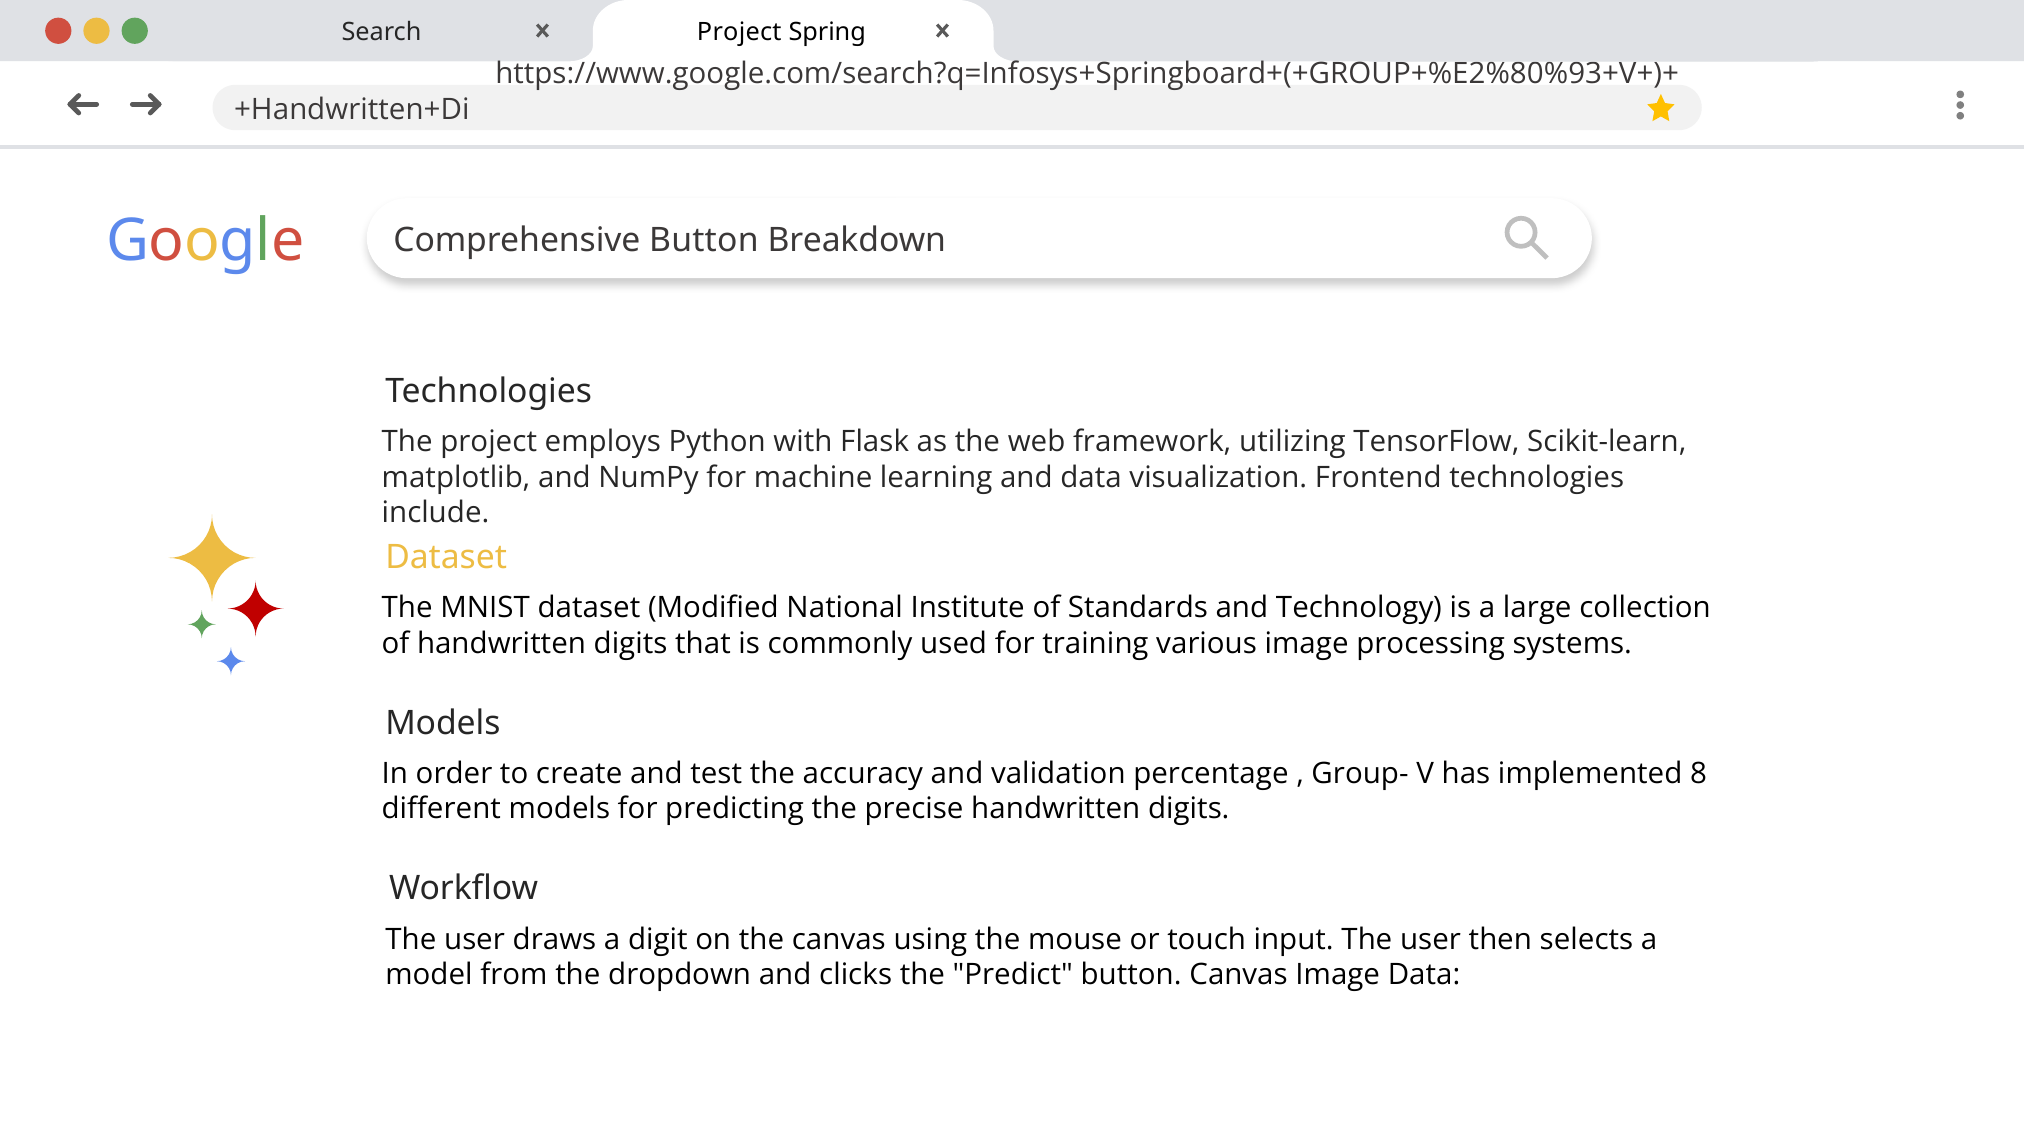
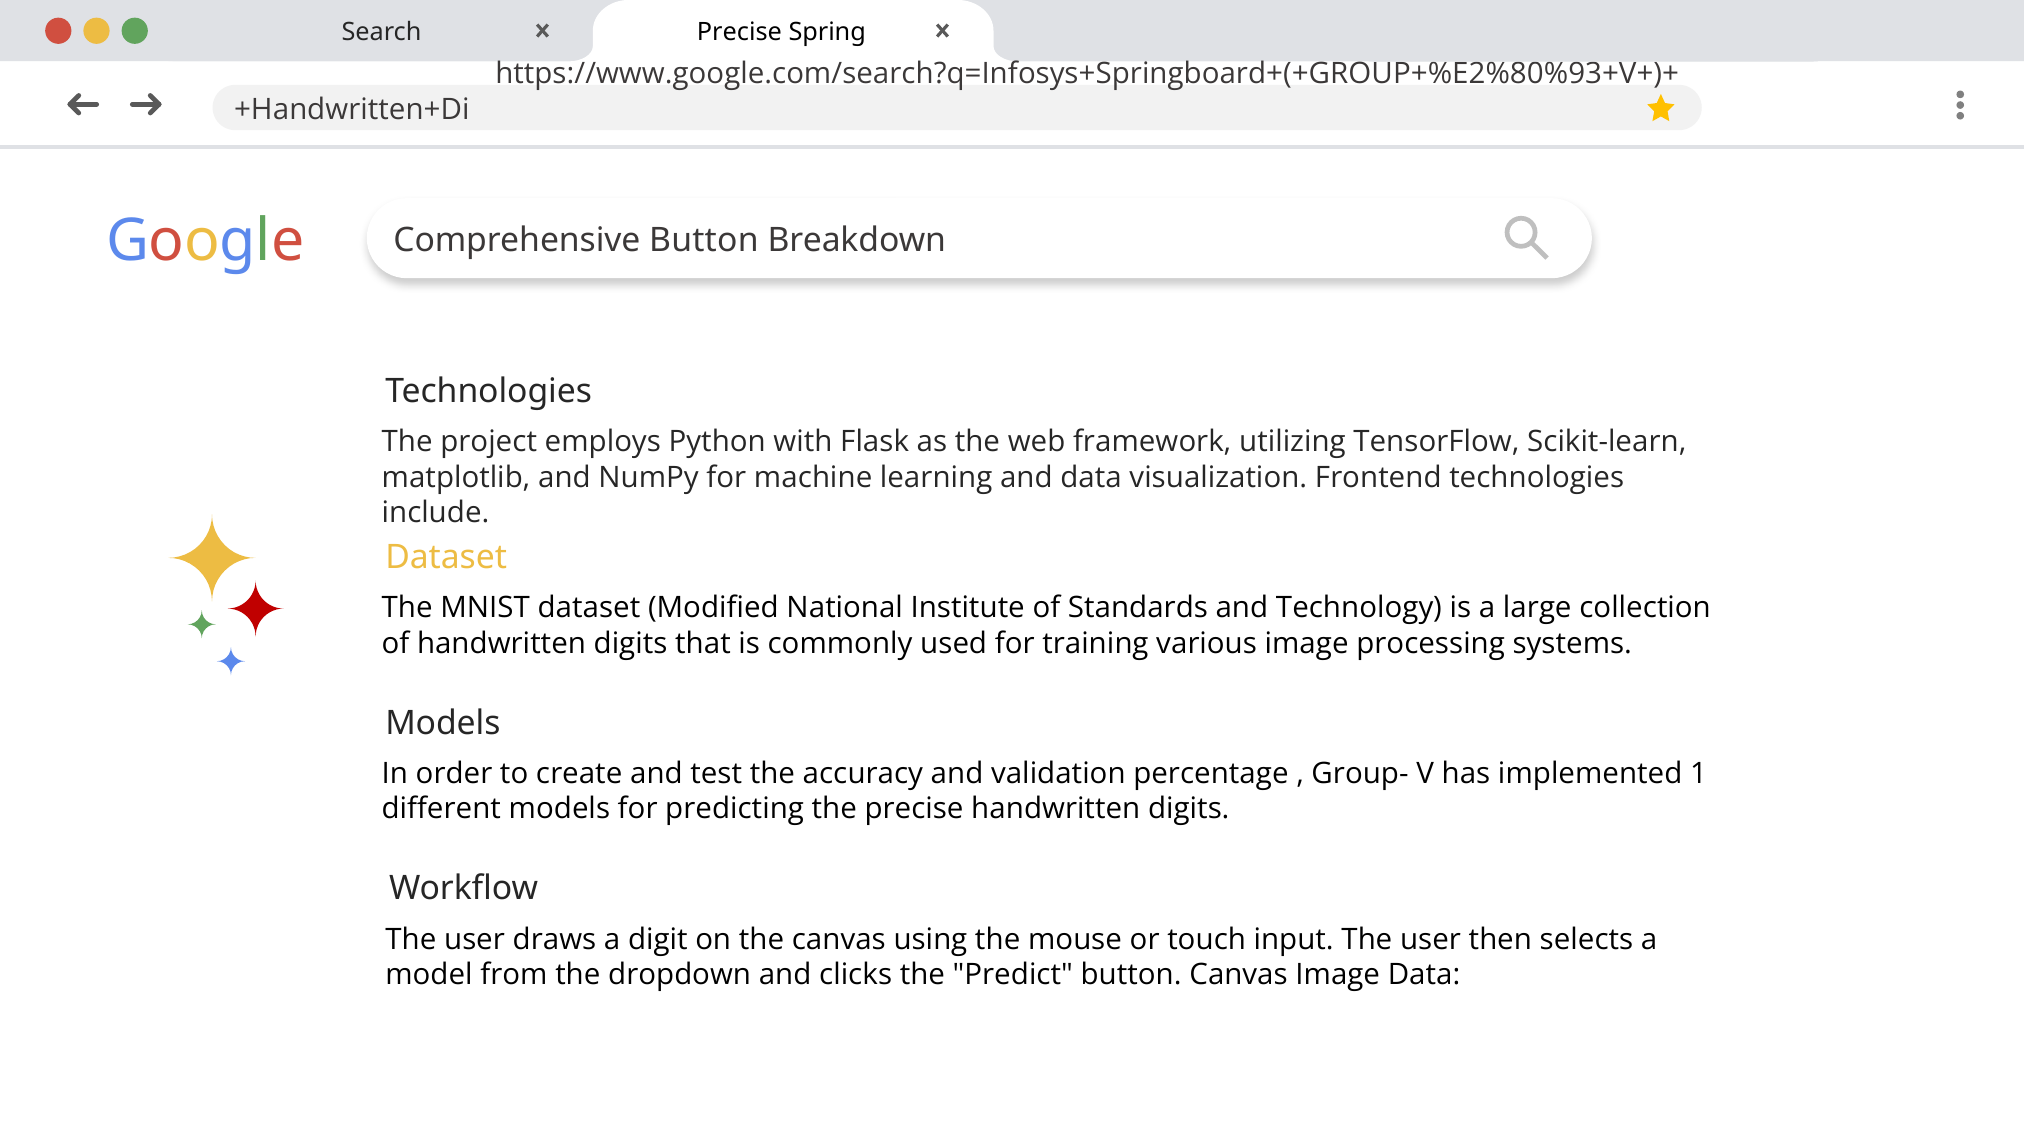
Project at (739, 32): Project -> Precise
8: 8 -> 1
